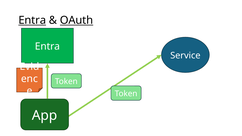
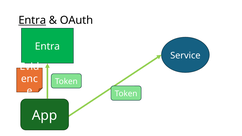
OAuth underline: present -> none
